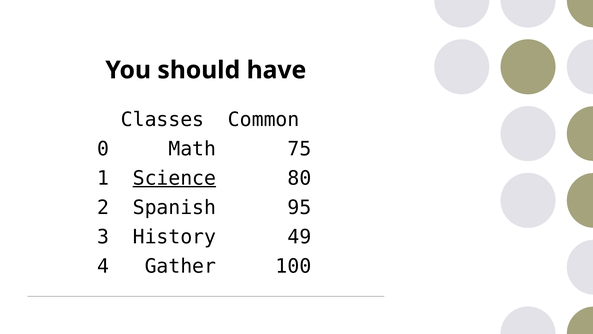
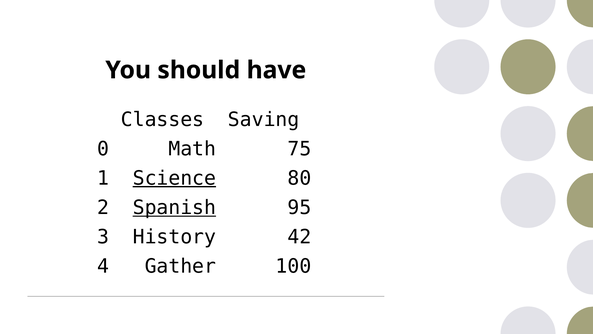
Common: Common -> Saving
Spanish underline: none -> present
49: 49 -> 42
